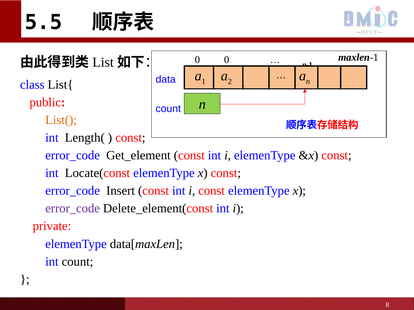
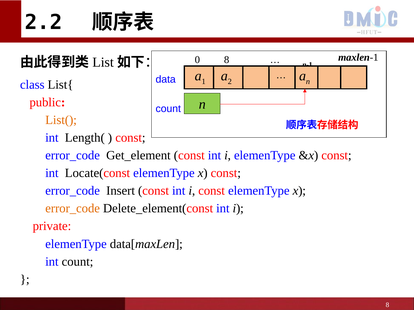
5.5: 5.5 -> 2.2
0 0: 0 -> 8
error_code at (73, 209) colour: purple -> orange
